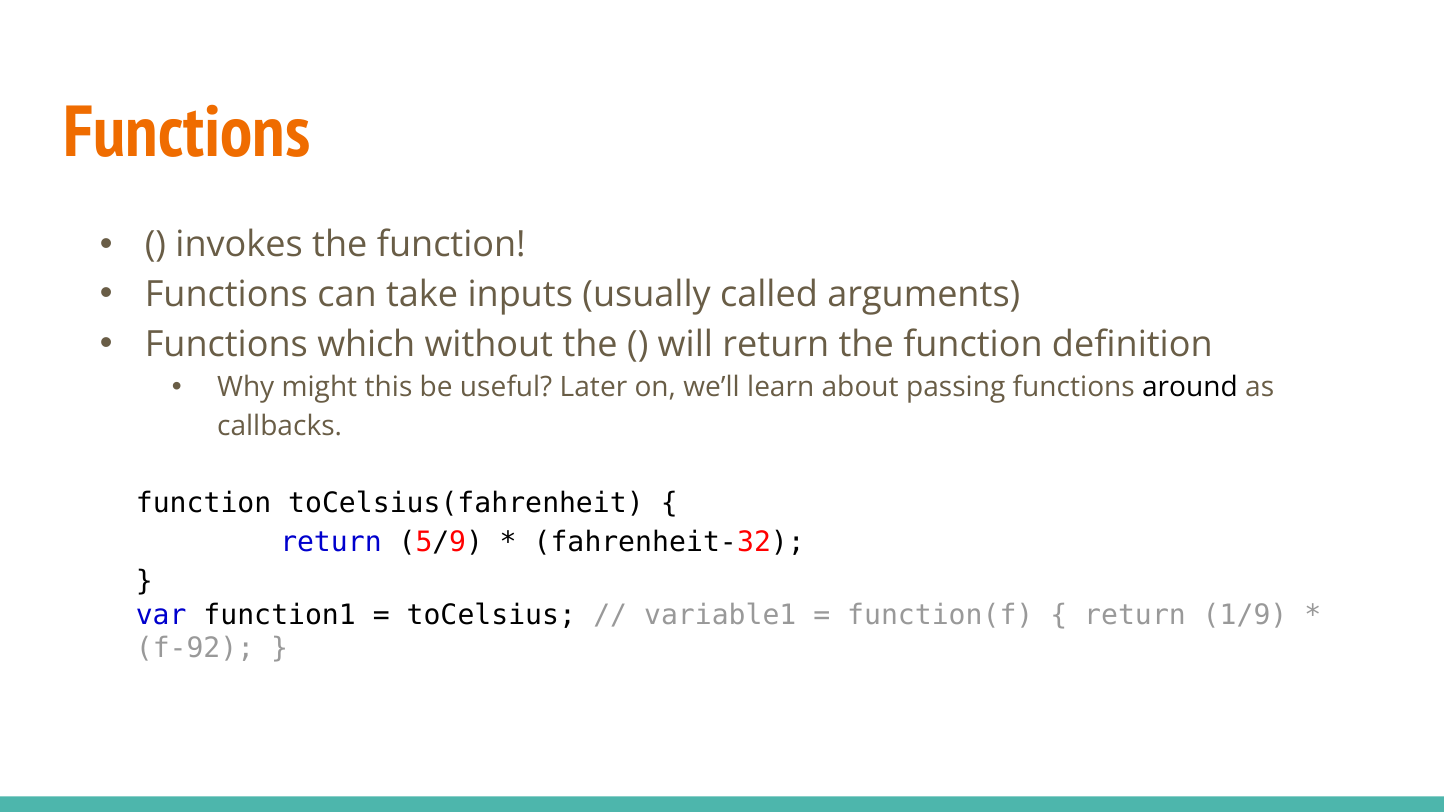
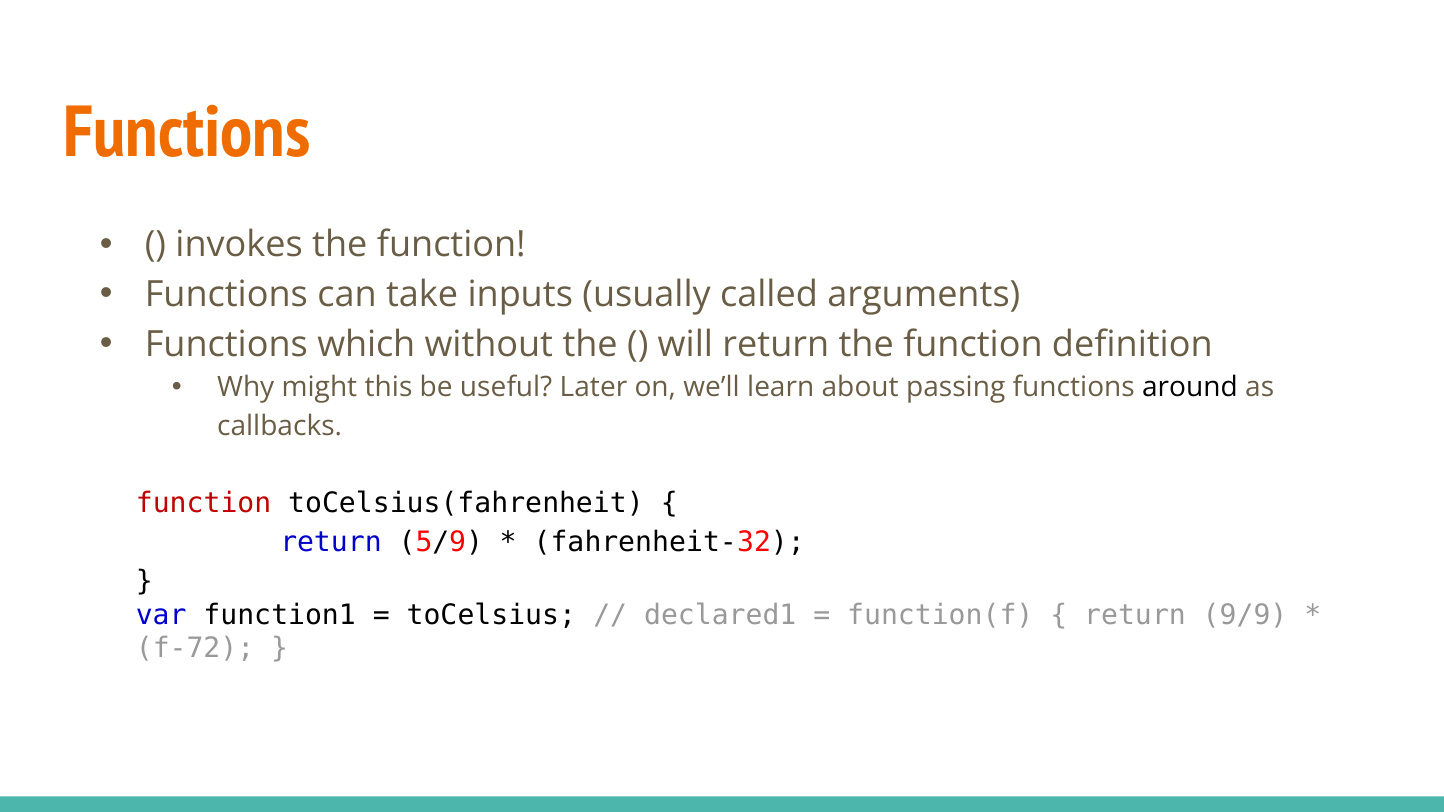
function at (204, 504) colour: black -> red
variable1: variable1 -> declared1
1/9: 1/9 -> 9/9
f-92: f-92 -> f-72
